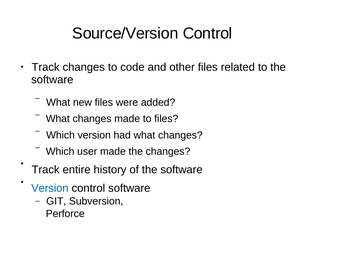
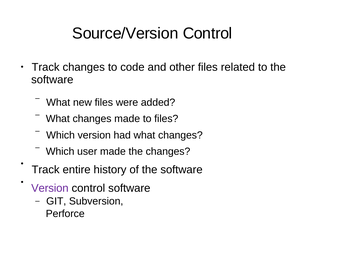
Version at (50, 188) colour: blue -> purple
